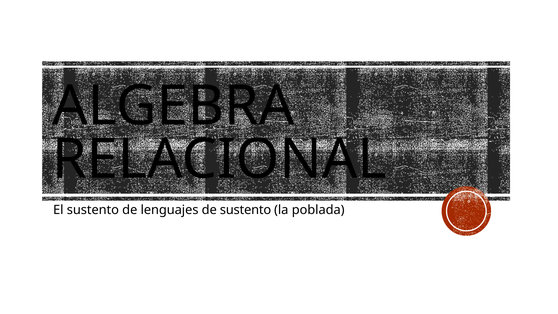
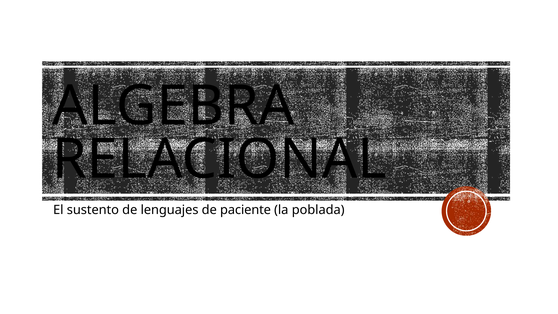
de sustento: sustento -> paciente
